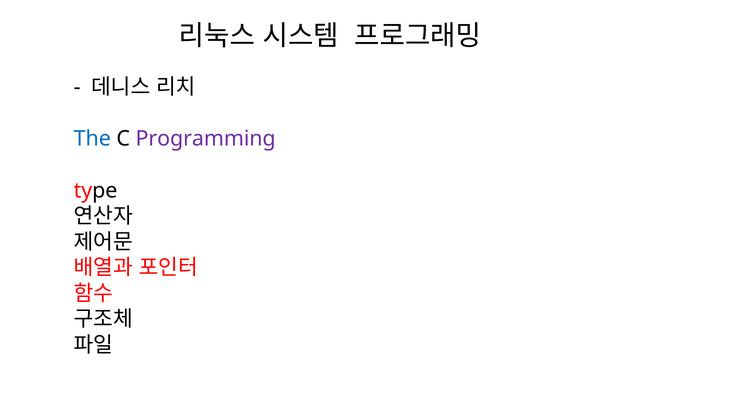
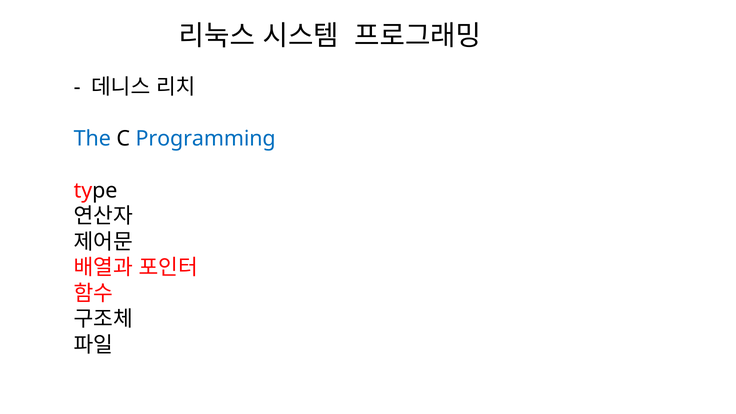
Programming colour: purple -> blue
